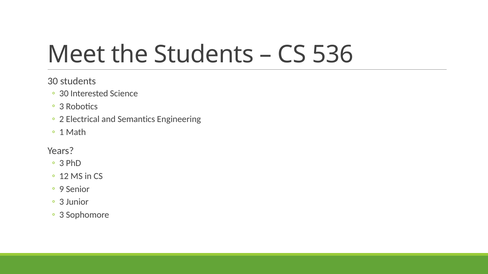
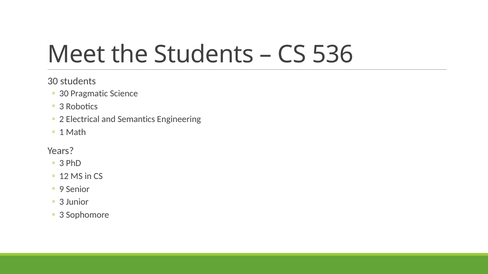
Interested: Interested -> Pragmatic
